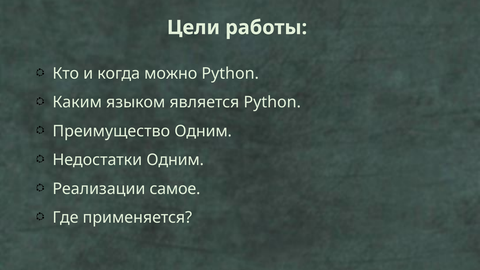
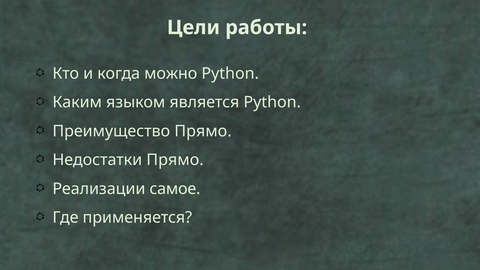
Преимущество Одним: Одним -> Прямо
Недостатки Одним: Одним -> Прямо
